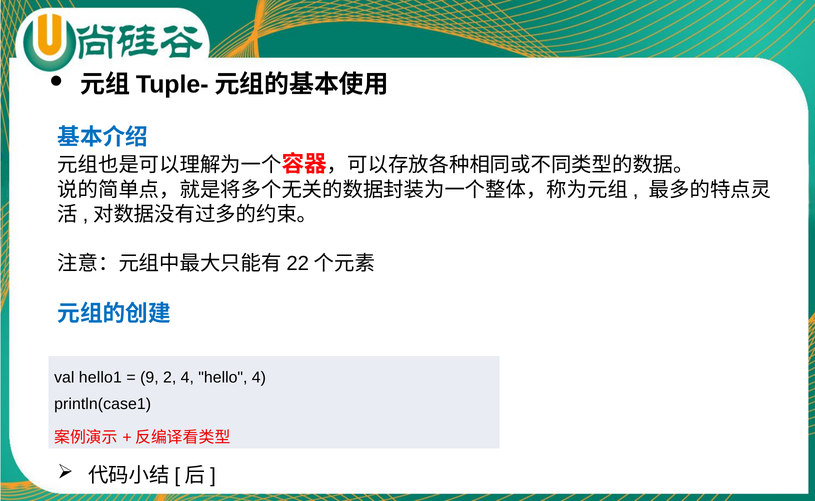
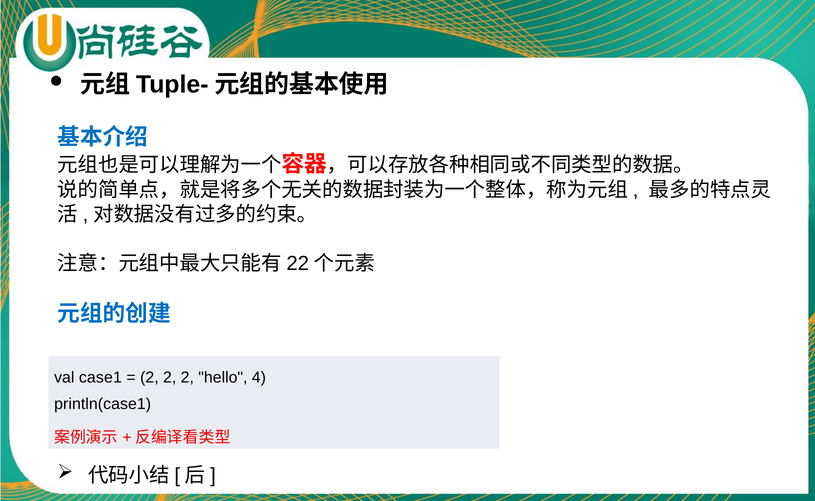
hello1: hello1 -> case1
9 at (149, 377): 9 -> 2
4 at (187, 377): 4 -> 2
